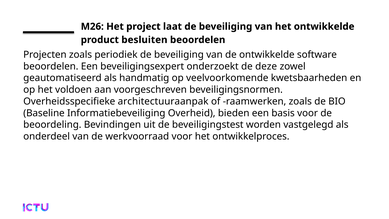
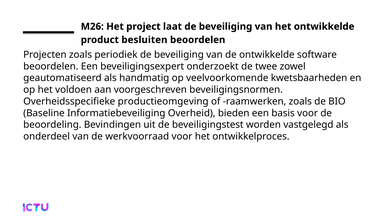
deze: deze -> twee
architectuuraanpak: architectuuraanpak -> productieomgeving
